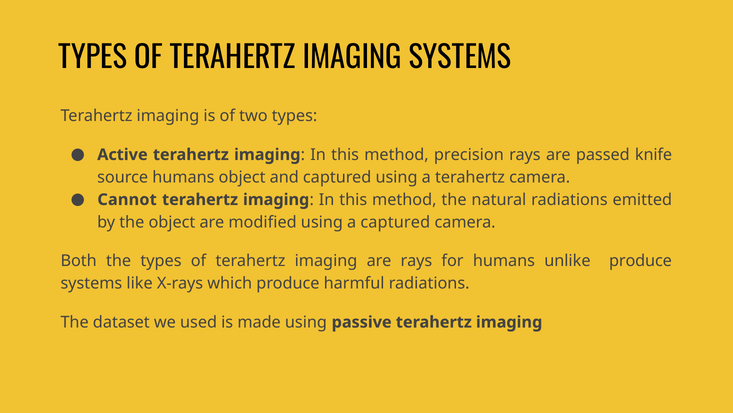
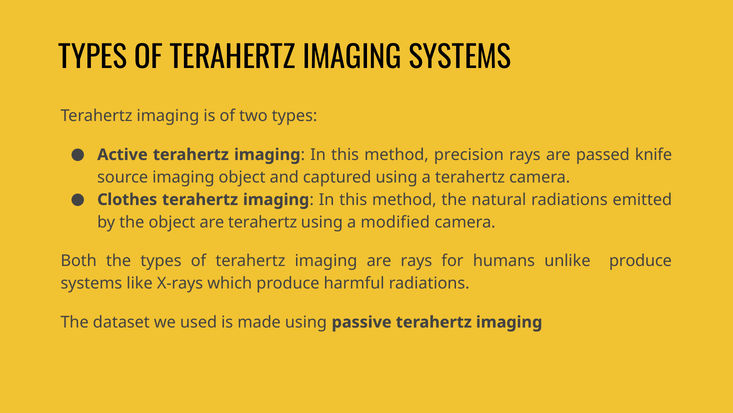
source humans: humans -> imaging
Cannot: Cannot -> Clothes
are modified: modified -> terahertz
a captured: captured -> modified
